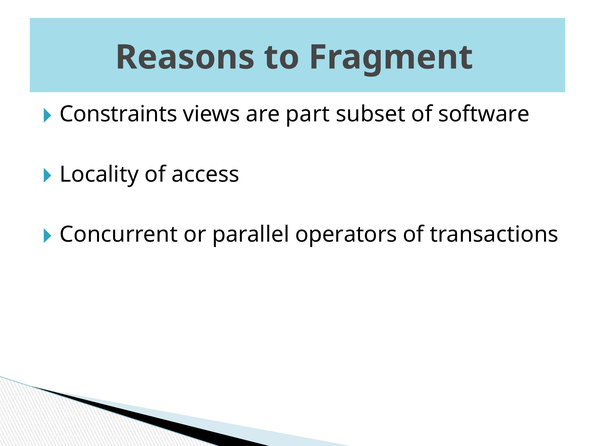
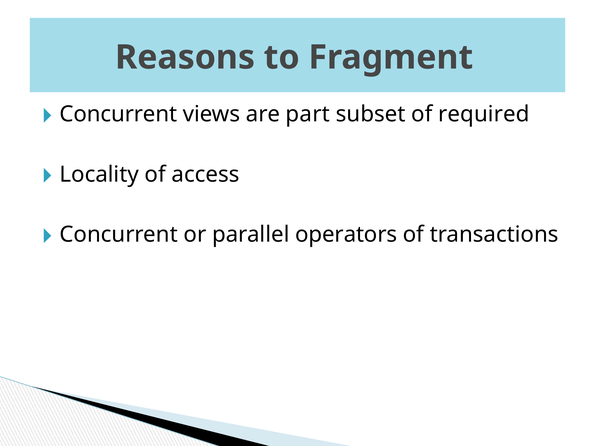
Constraints at (118, 114): Constraints -> Concurrent
software: software -> required
